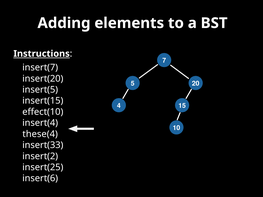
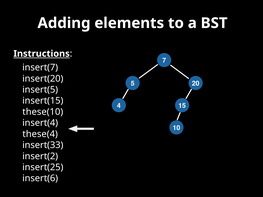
effect(10: effect(10 -> these(10
